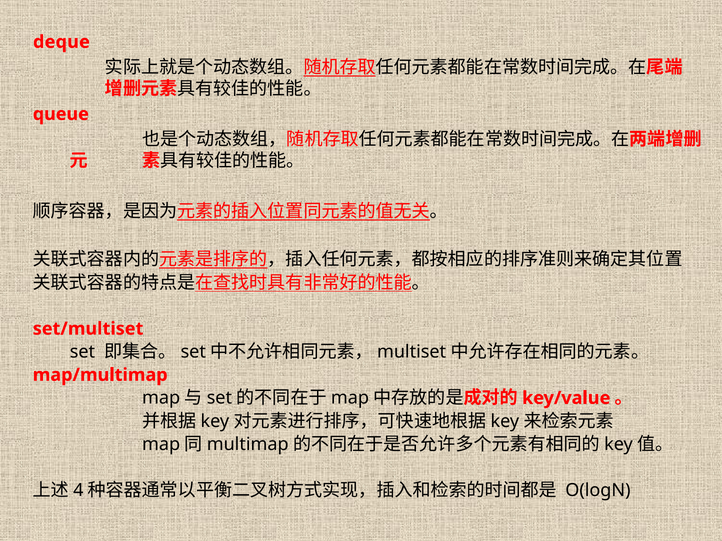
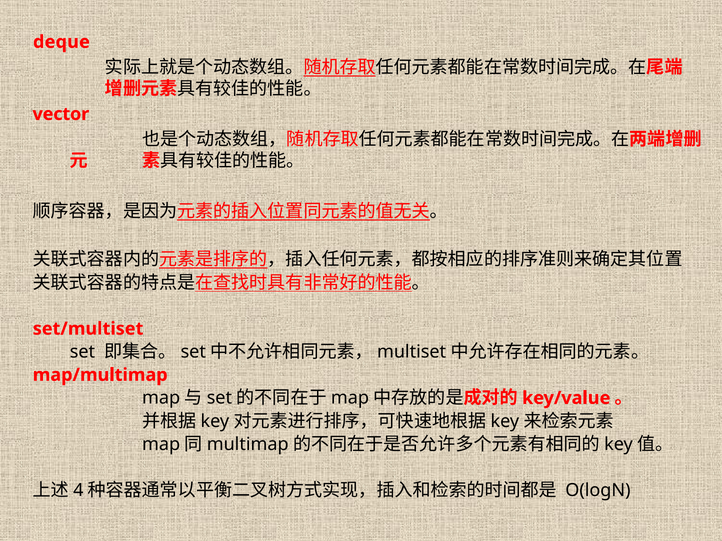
queue: queue -> vector
